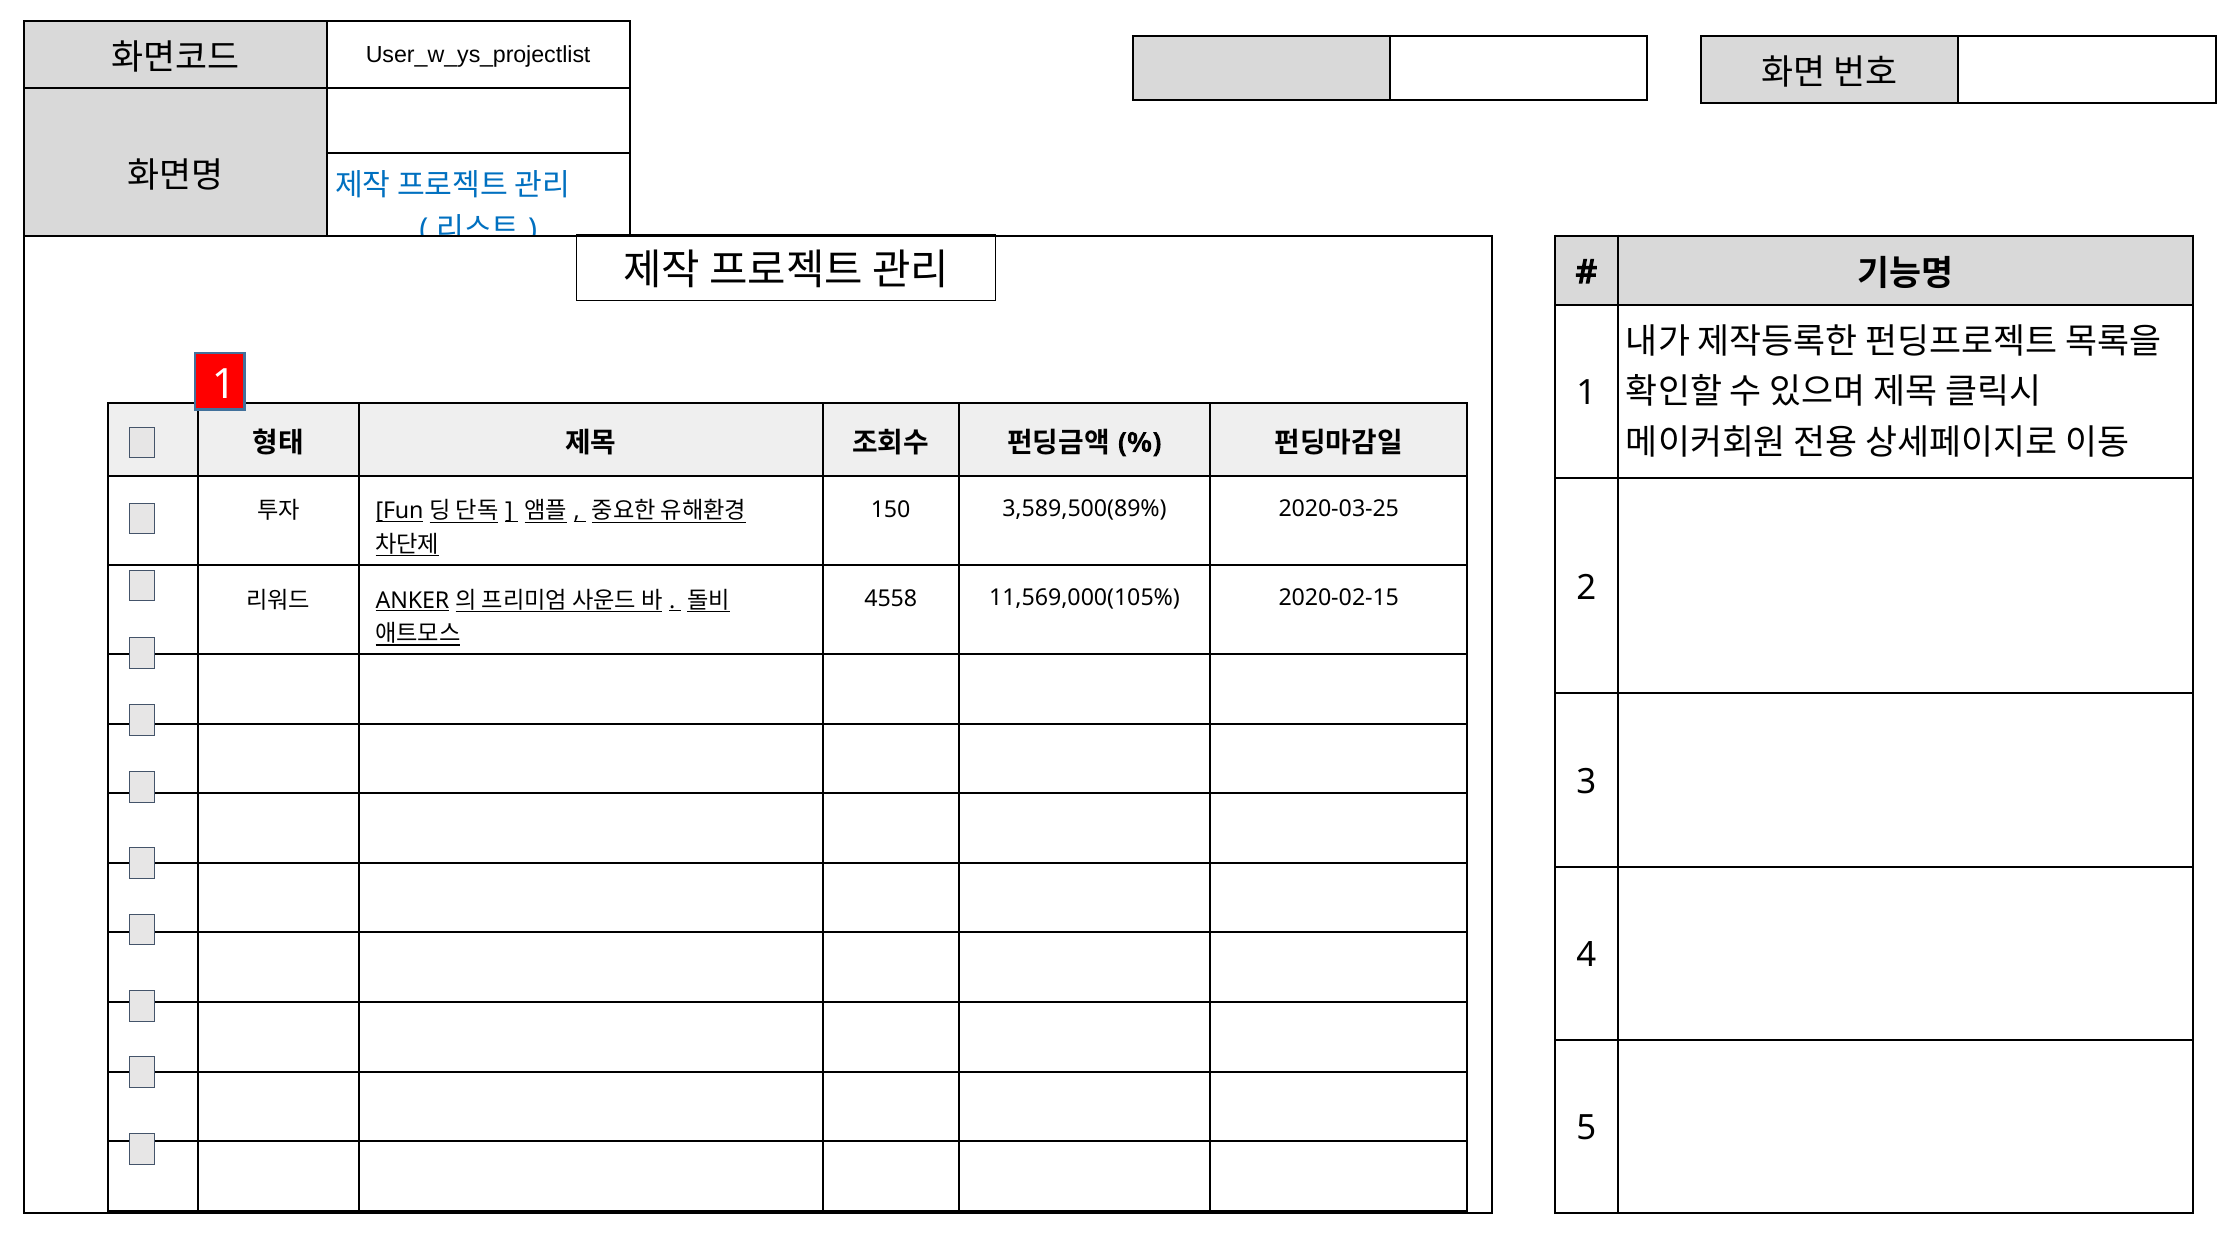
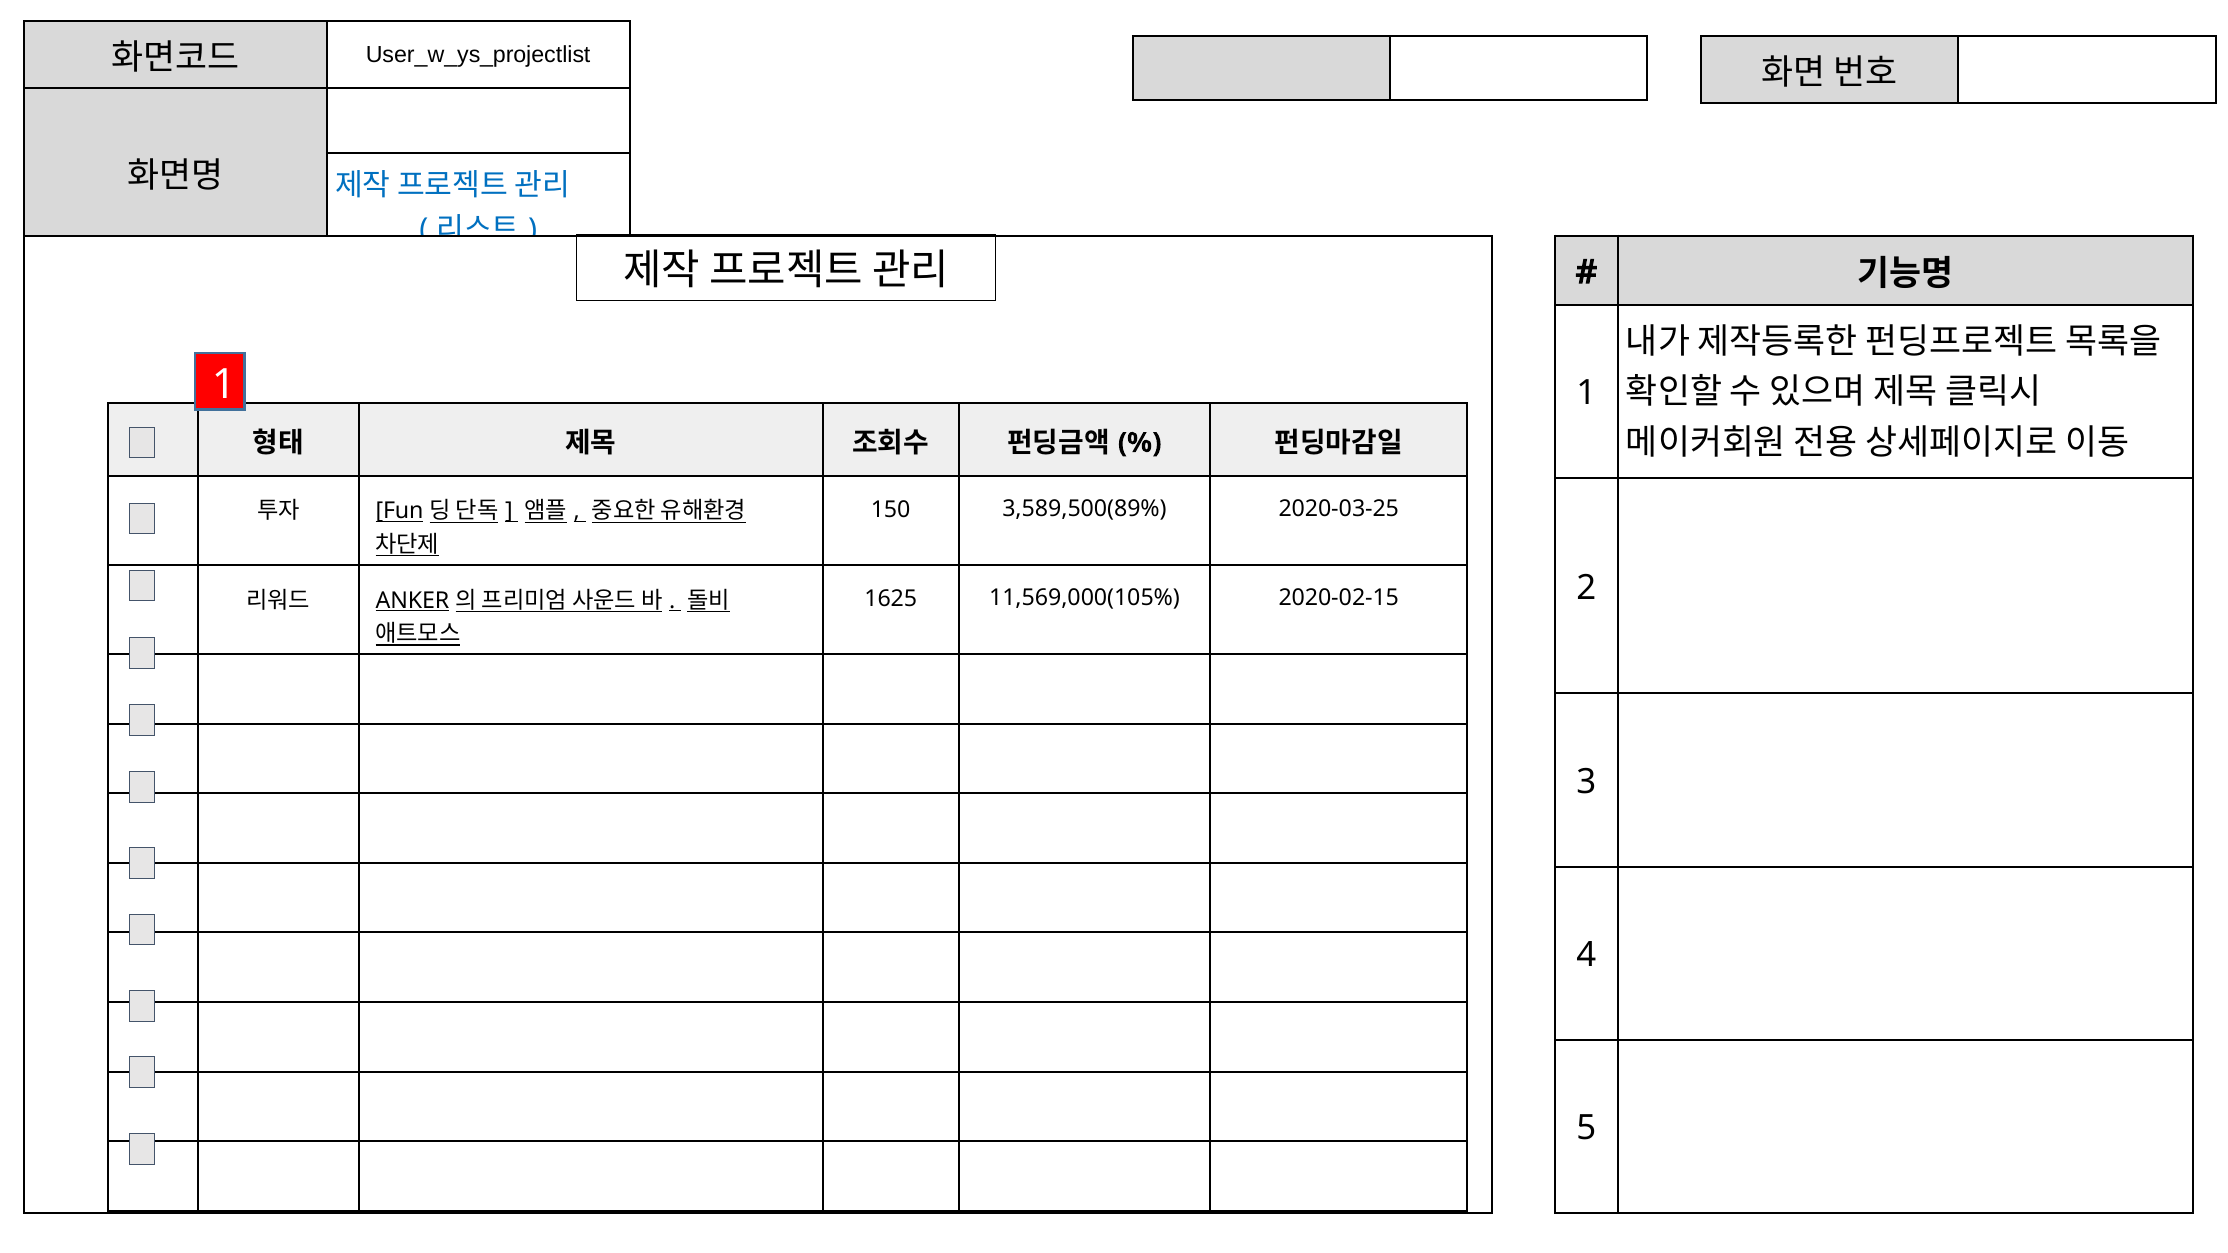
4558: 4558 -> 1625
